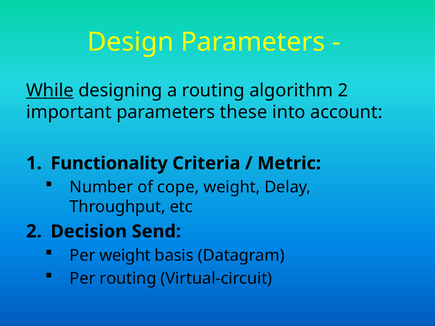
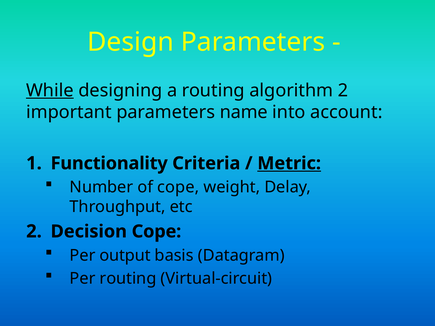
these: these -> name
Metric underline: none -> present
Decision Send: Send -> Cope
Per weight: weight -> output
